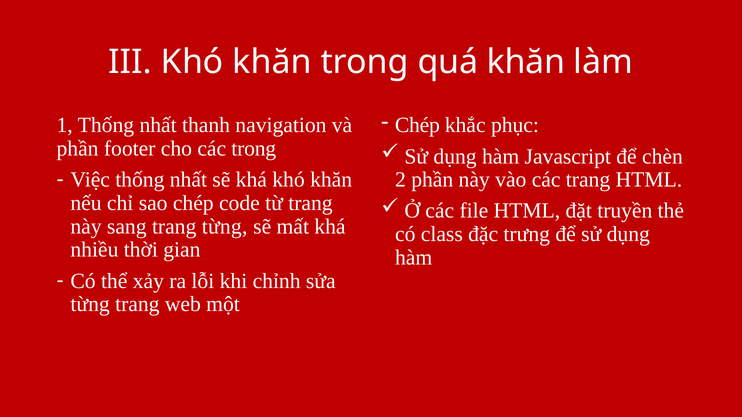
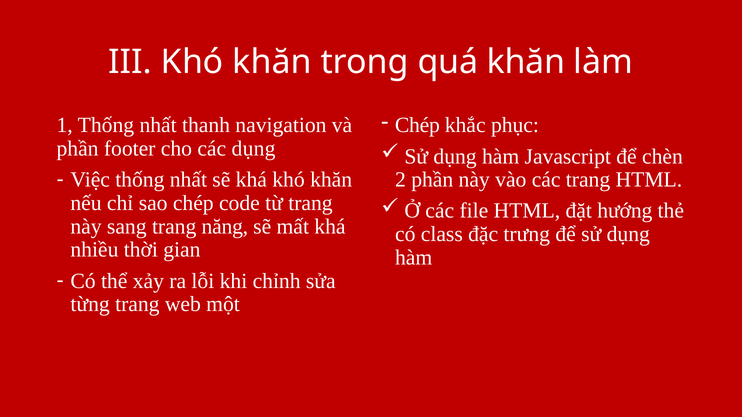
các trong: trong -> dụng
truyền: truyền -> hướng
trang từng: từng -> năng
